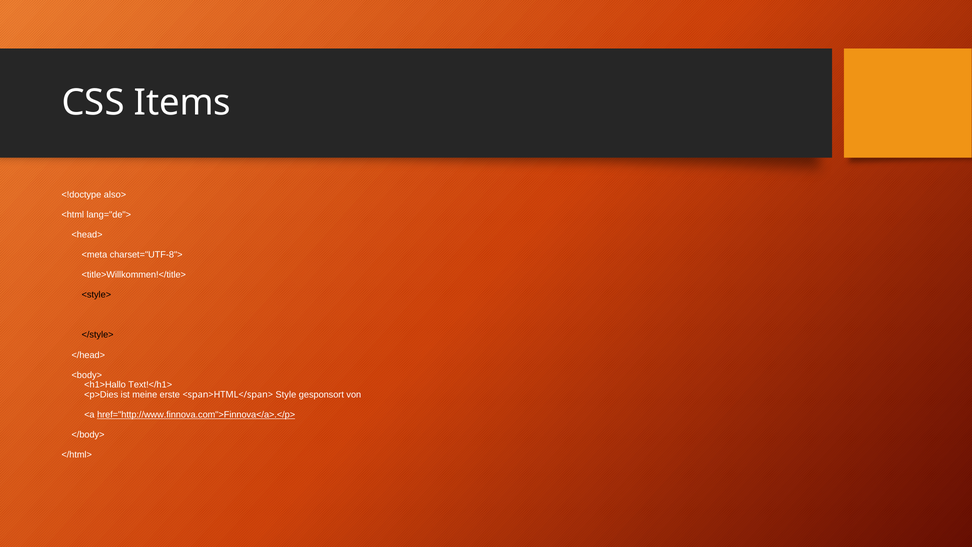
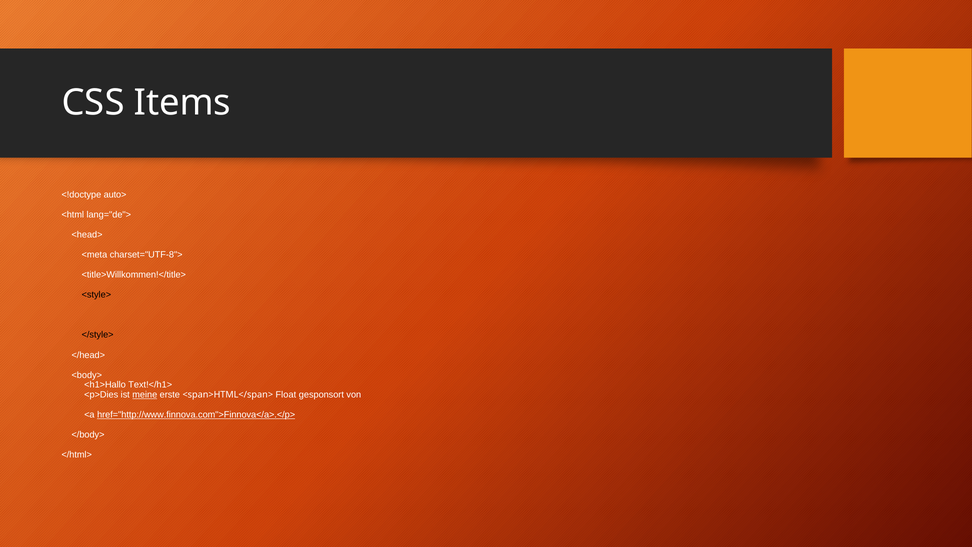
also>: also> -> auto>
meine underline: none -> present
Style: Style -> Float
